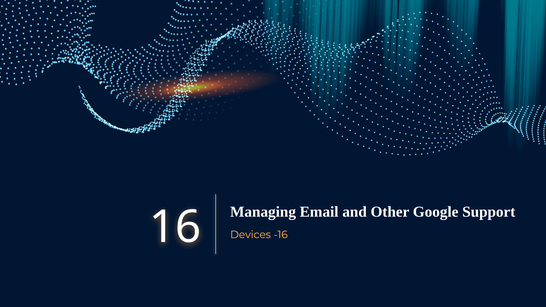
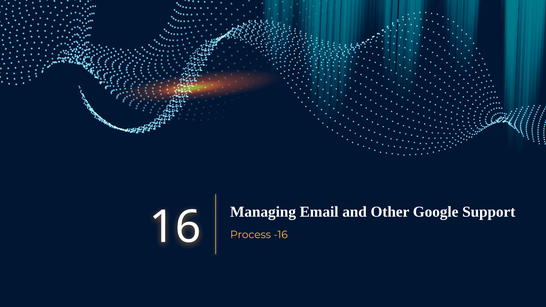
Devices: Devices -> Process
